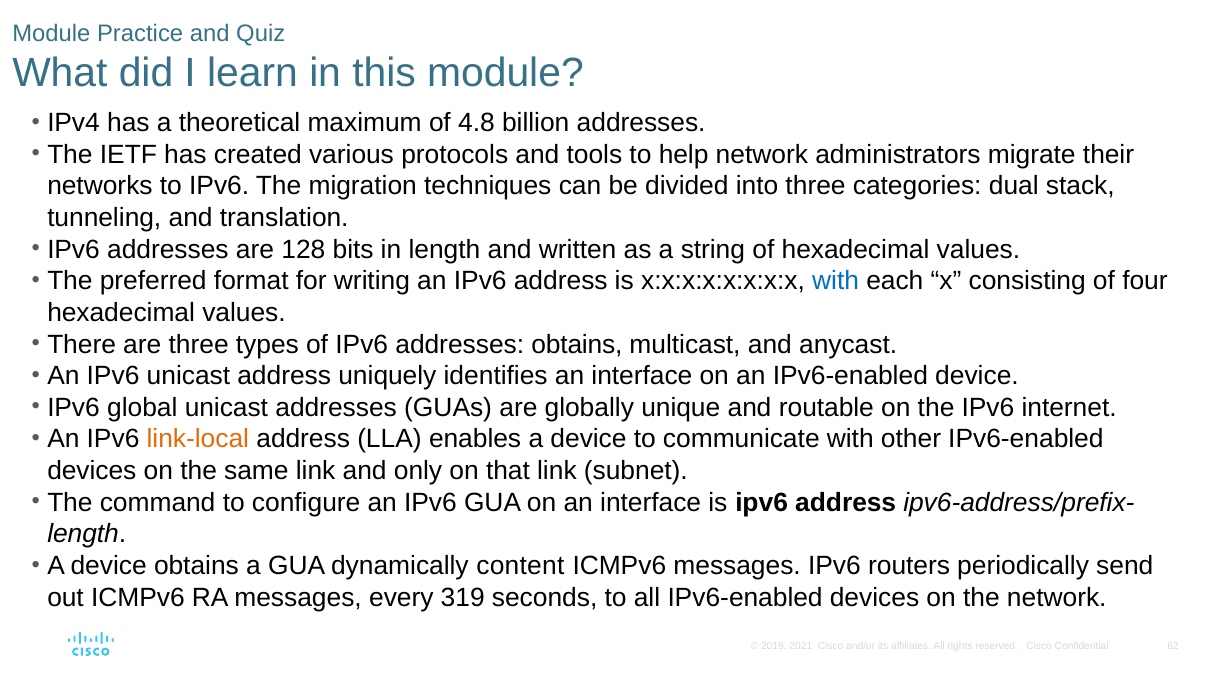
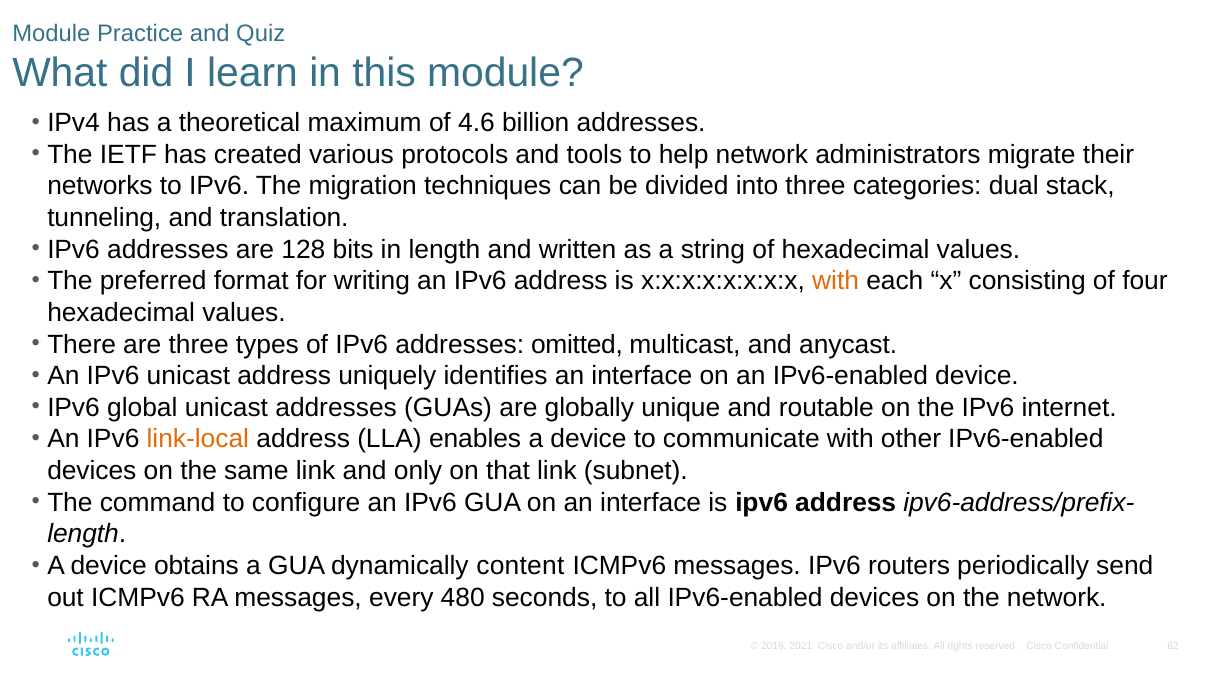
4.8: 4.8 -> 4.6
with at (836, 281) colour: blue -> orange
addresses obtains: obtains -> omitted
319: 319 -> 480
